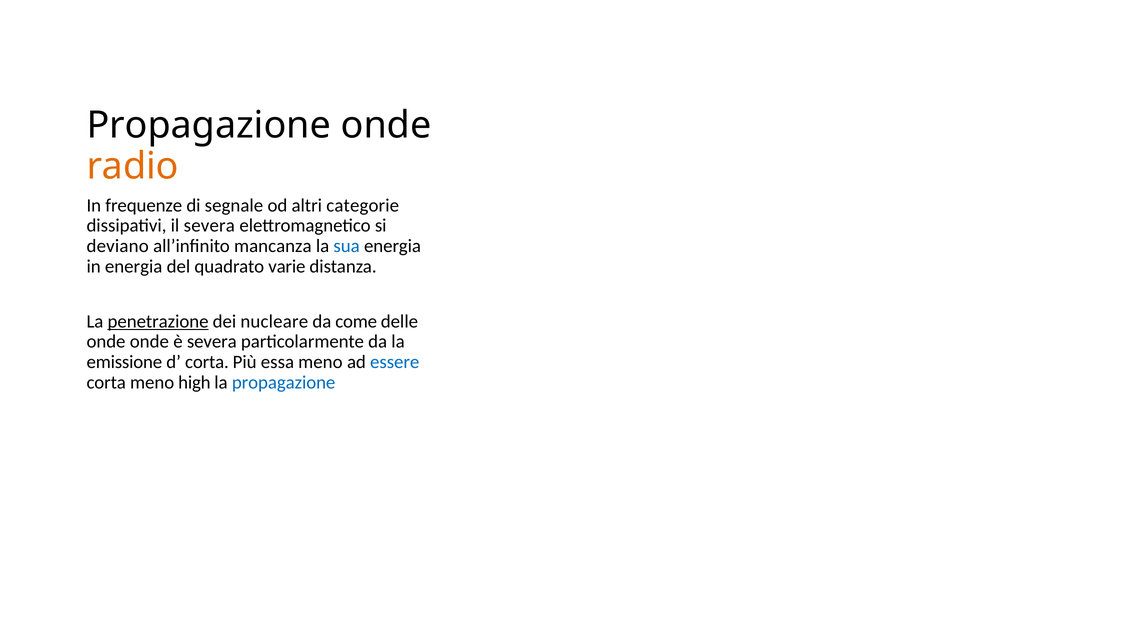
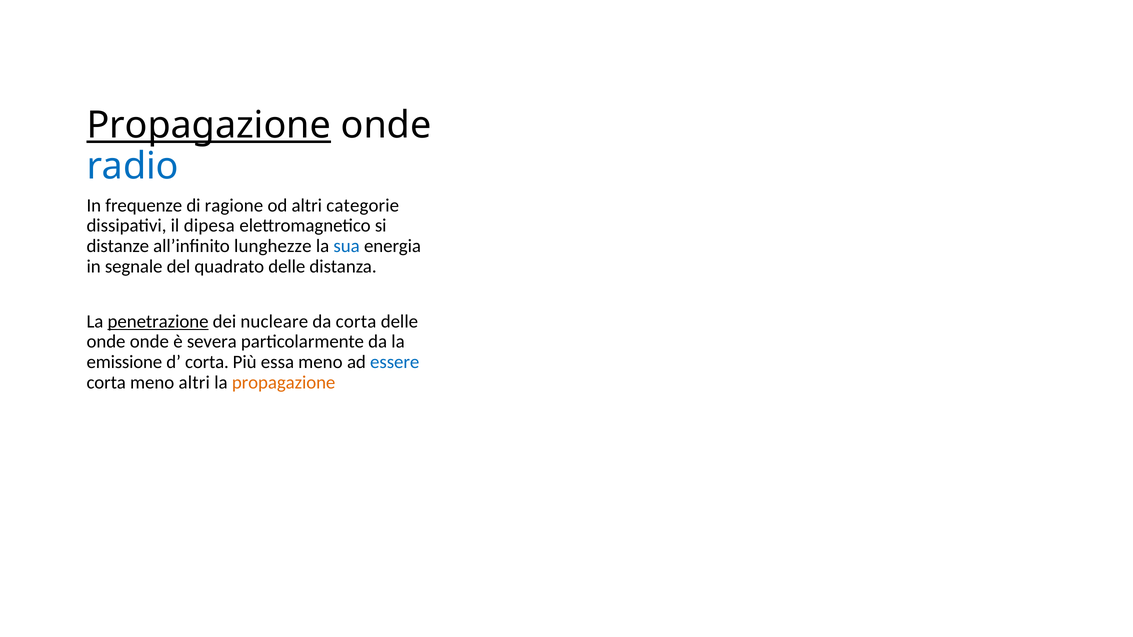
Propagazione at (209, 125) underline: none -> present
radio colour: orange -> blue
segnale: segnale -> ragione
il severa: severa -> dipesa
deviano: deviano -> distanze
mancanza: mancanza -> lunghezze
in energia: energia -> segnale
quadrato varie: varie -> delle
da come: come -> corta
meno high: high -> altri
propagazione at (284, 383) colour: blue -> orange
